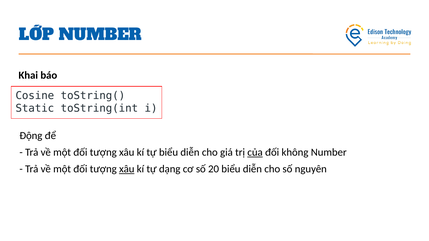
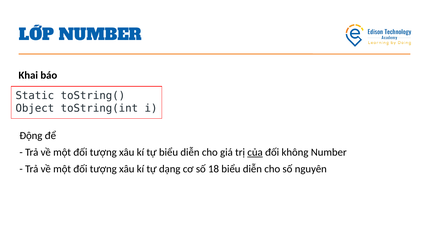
Cosine: Cosine -> Static
Static: Static -> Object
xâu at (127, 169) underline: present -> none
20: 20 -> 18
